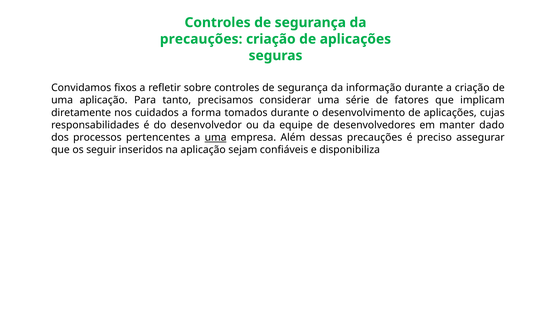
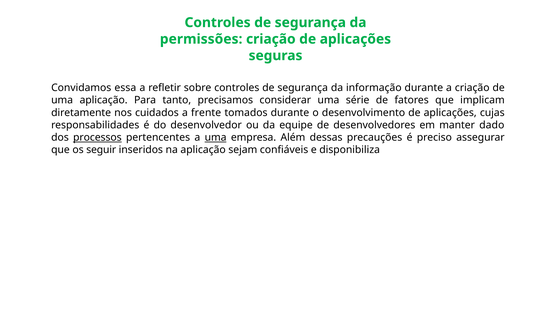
precauções at (201, 39): precauções -> permissões
fixos: fixos -> essa
forma: forma -> frente
processos underline: none -> present
